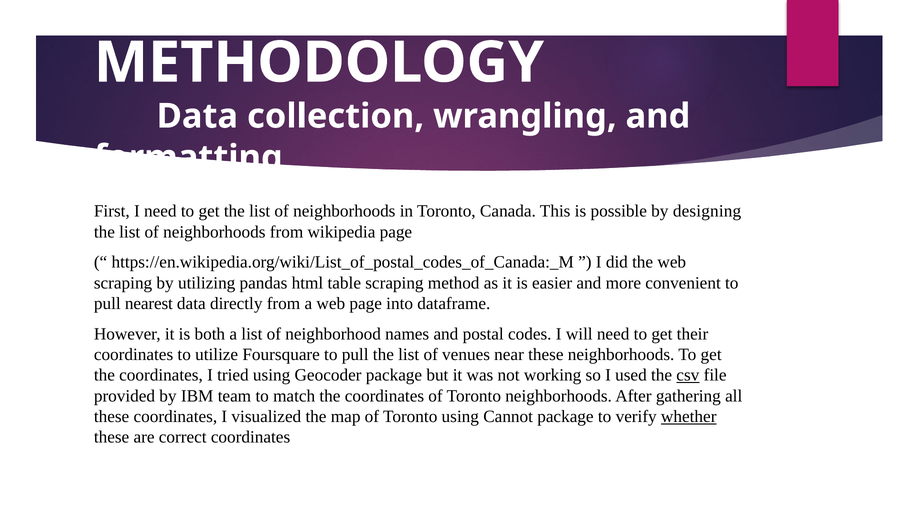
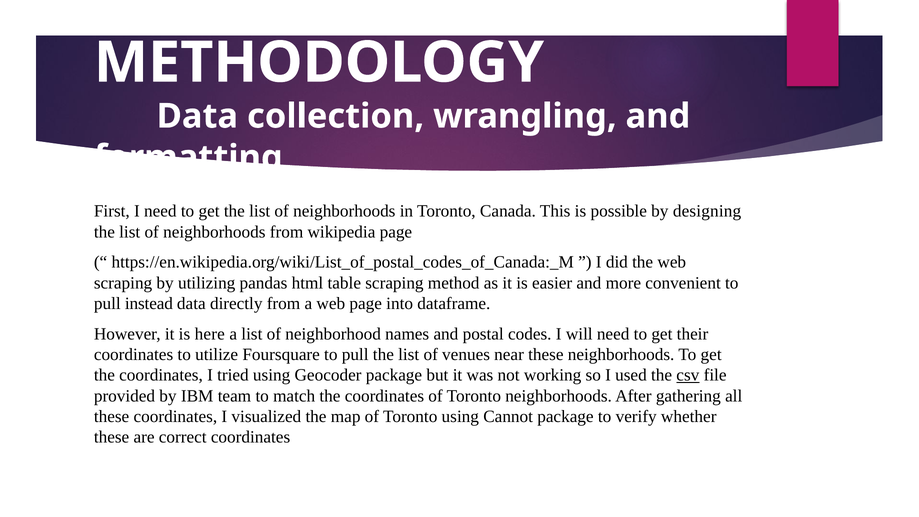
nearest: nearest -> instead
both: both -> here
whether underline: present -> none
